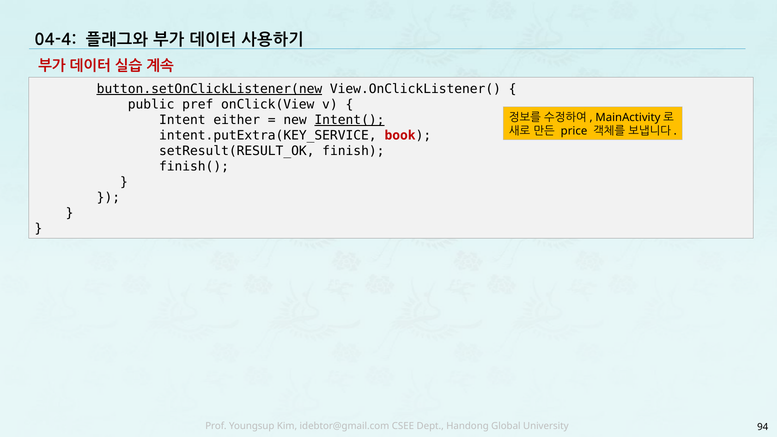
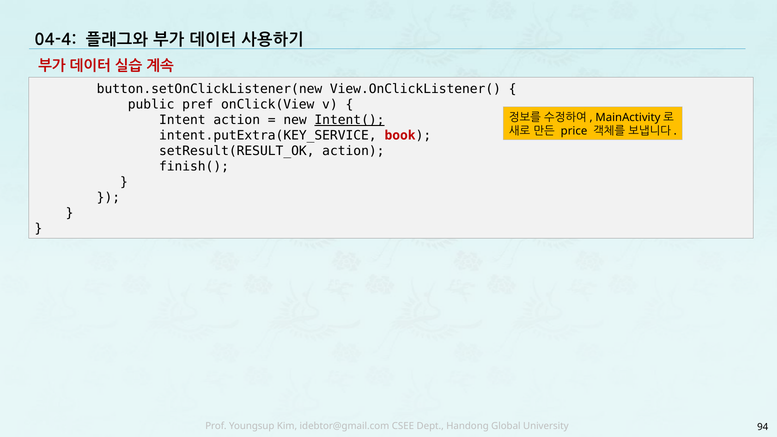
button.setOnClickListener(new underline: present -> none
Intent either: either -> action
setResult(RESULT_OK finish: finish -> action
